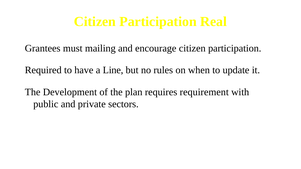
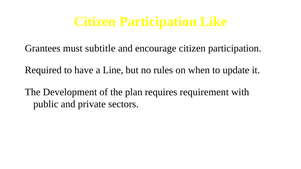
Real: Real -> Like
mailing: mailing -> subtitle
